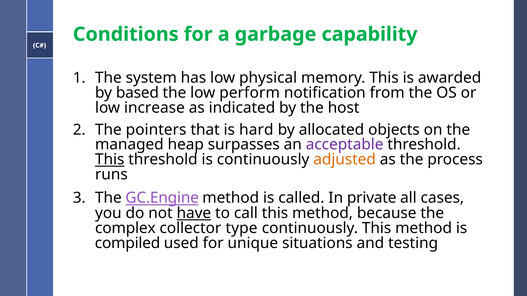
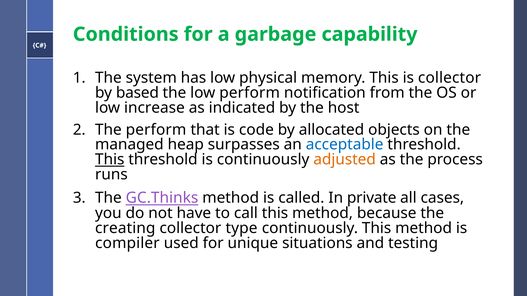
is awarded: awarded -> collector
The pointers: pointers -> perform
hard: hard -> code
acceptable colour: purple -> blue
GC.Engine: GC.Engine -> GC.Thinks
have underline: present -> none
complex: complex -> creating
compiled: compiled -> compiler
